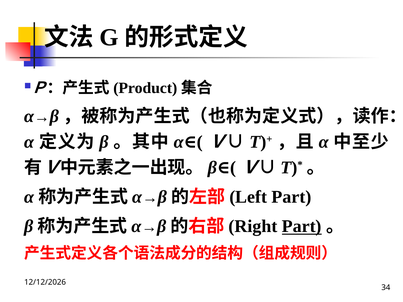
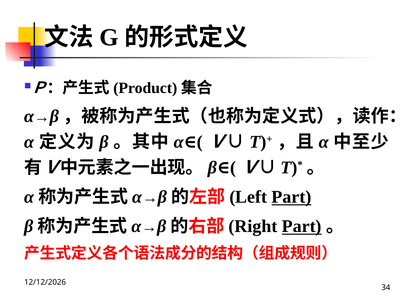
Part at (292, 197) underline: none -> present
